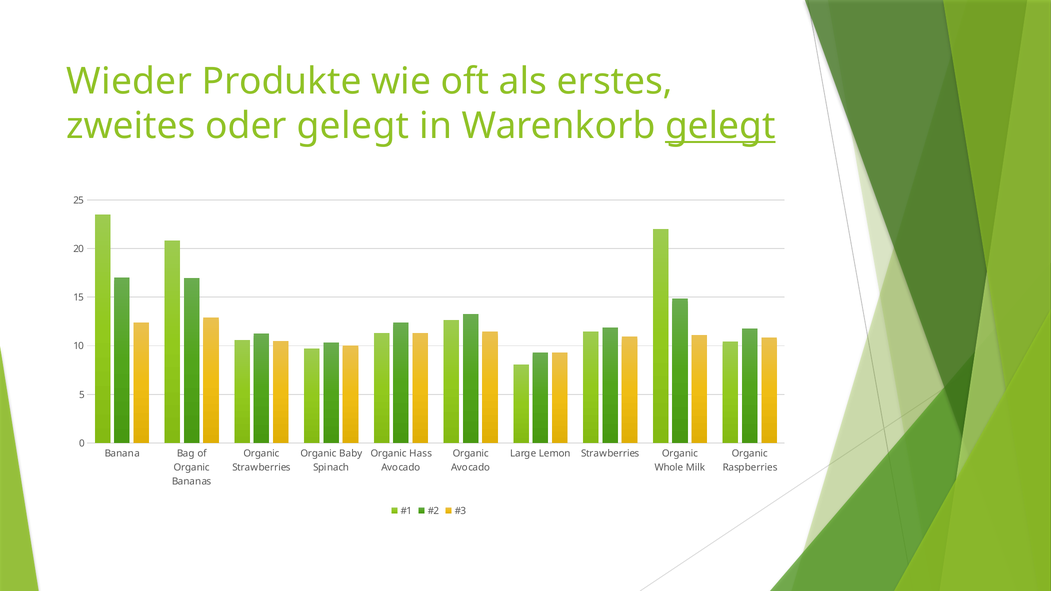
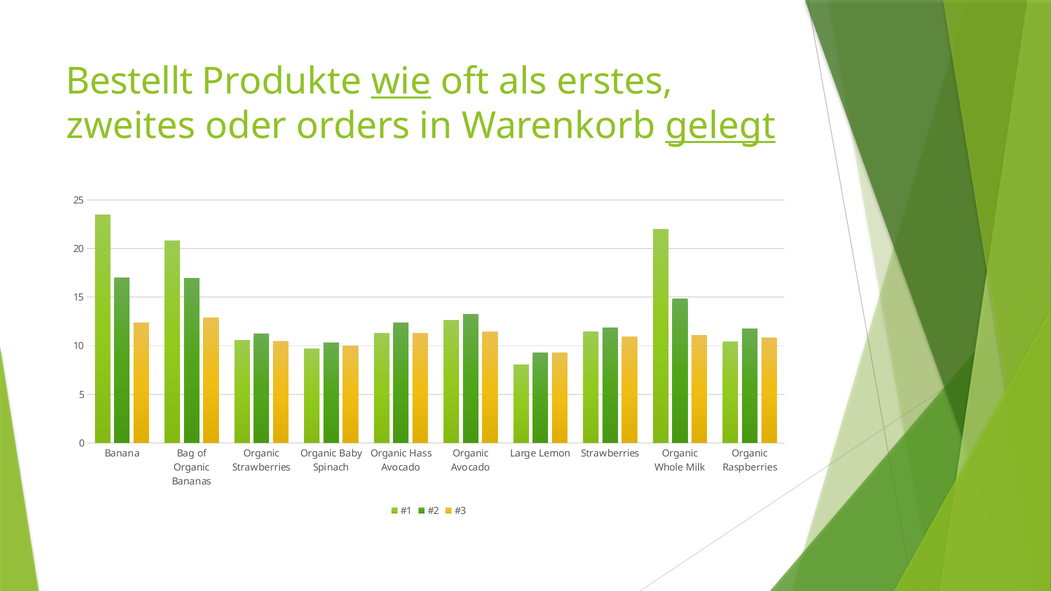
Wieder: Wieder -> Bestellt
wie underline: none -> present
oder gelegt: gelegt -> orders
